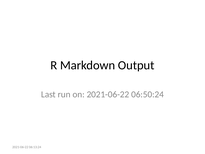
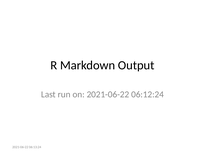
06:50:24: 06:50:24 -> 06:12:24
